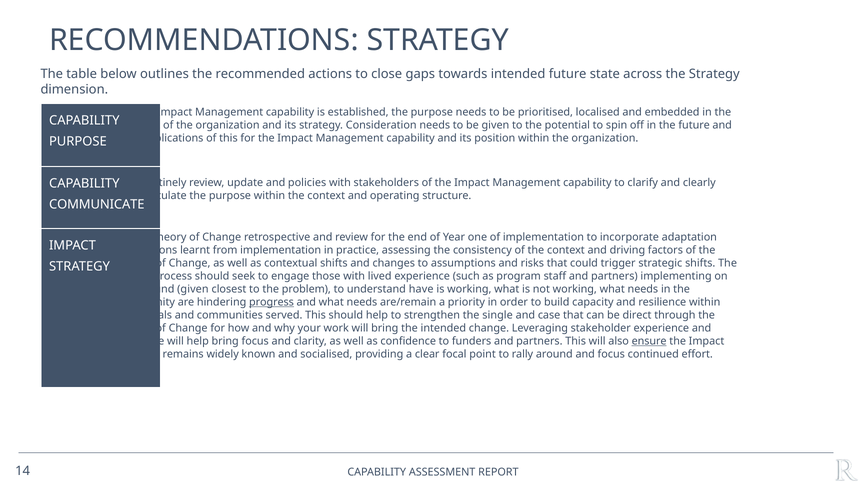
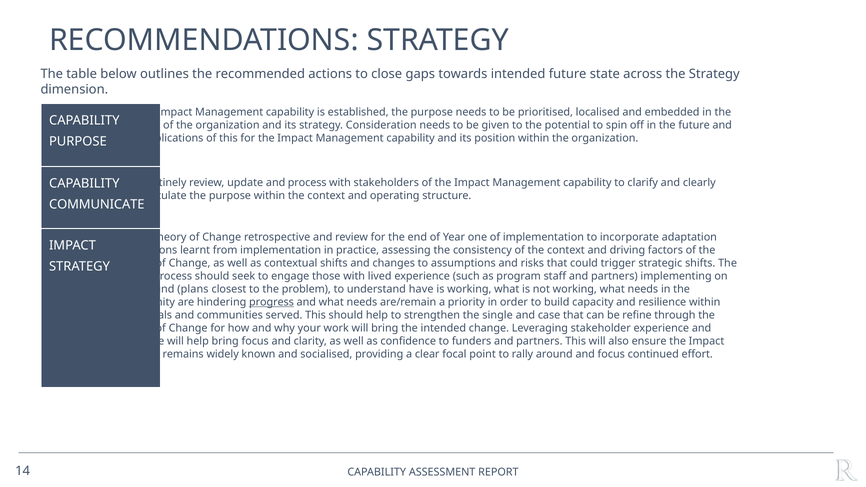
and policies: policies -> process
ground given: given -> plans
direct: direct -> refine
ensure underline: present -> none
